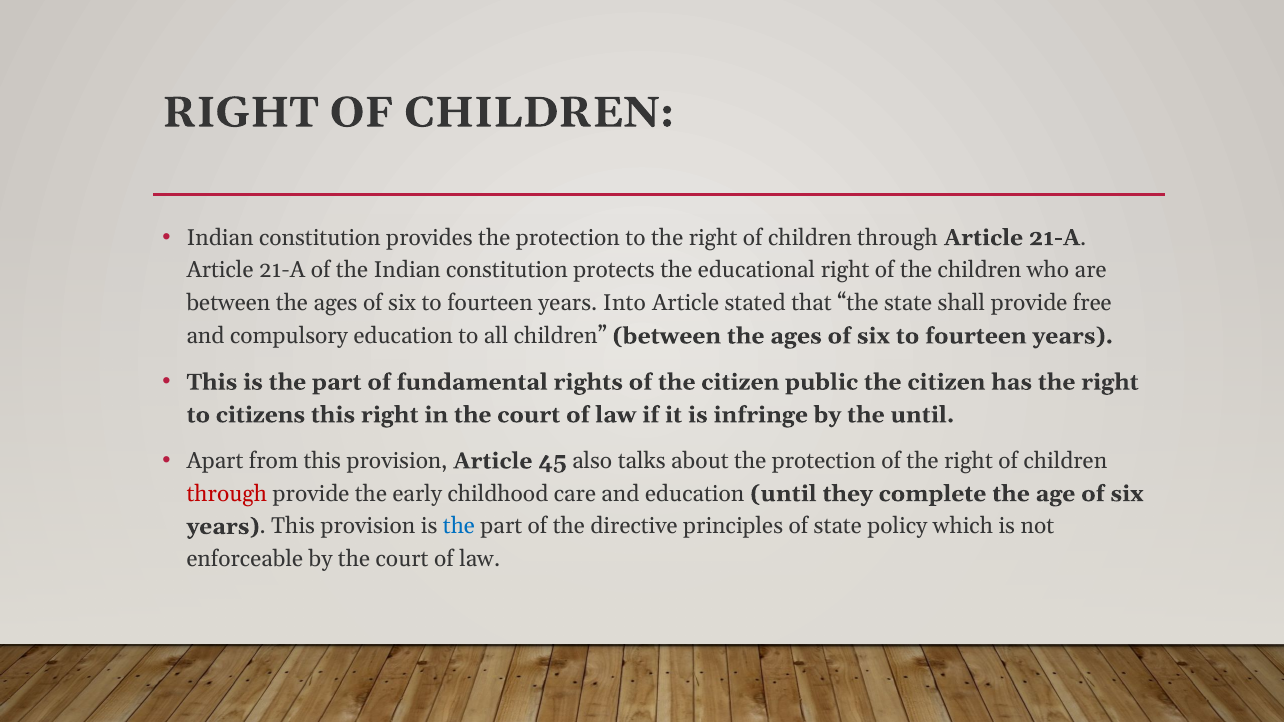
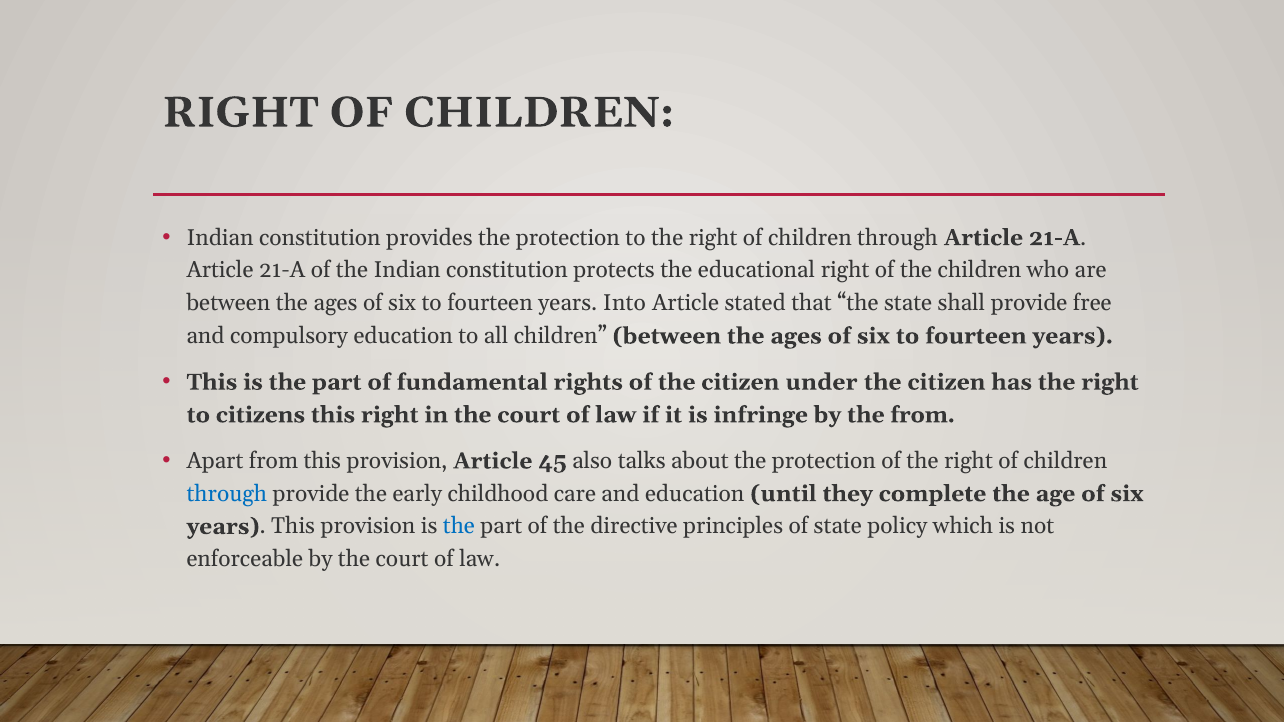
public: public -> under
the until: until -> from
through at (227, 494) colour: red -> blue
